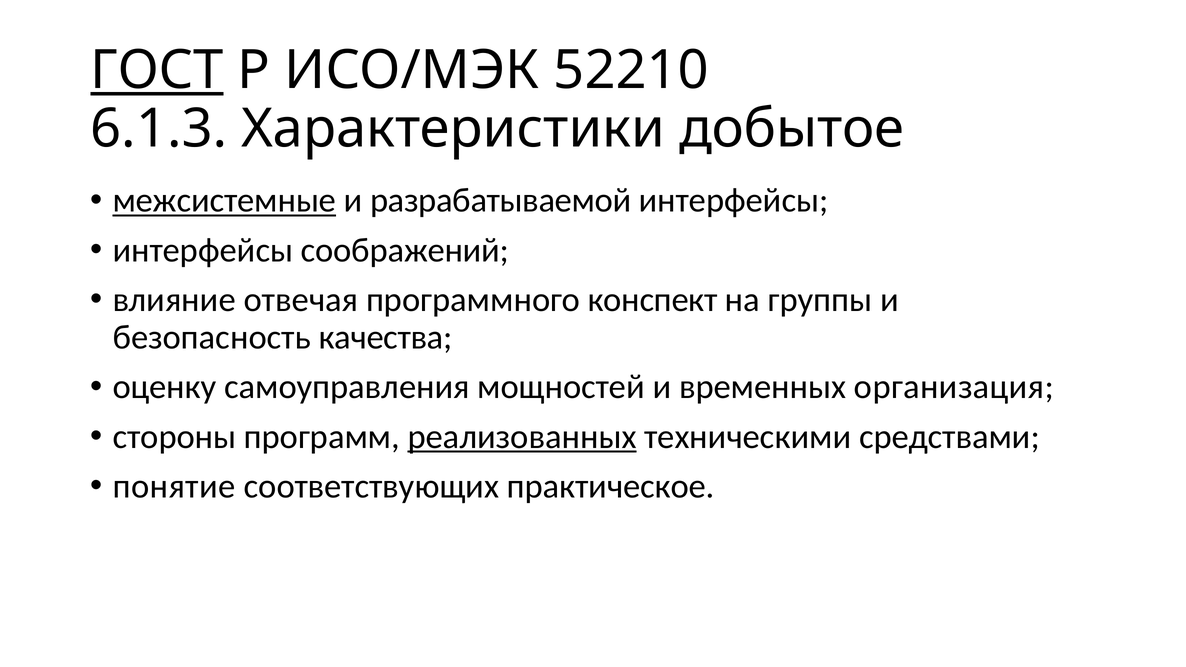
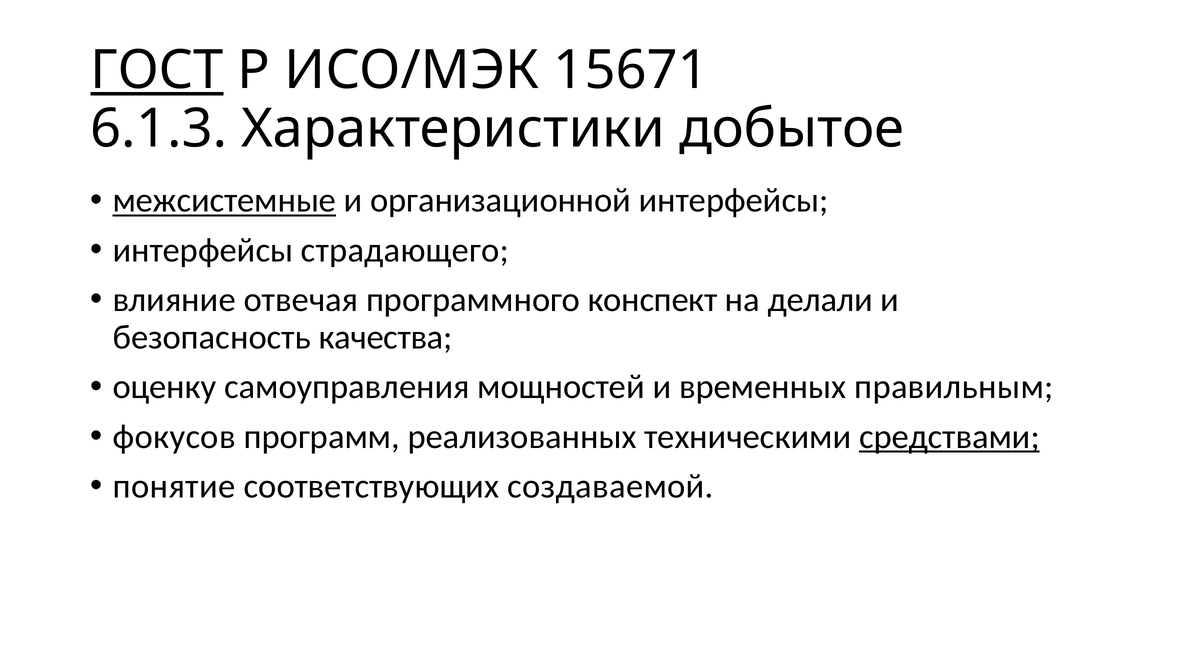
52210: 52210 -> 15671
разрабатываемой: разрабатываемой -> организационной
соображений: соображений -> страдающего
группы: группы -> делали
организация: организация -> правильным
стороны: стороны -> фокусов
реализованных underline: present -> none
средствами underline: none -> present
практическое: практическое -> создаваемой
